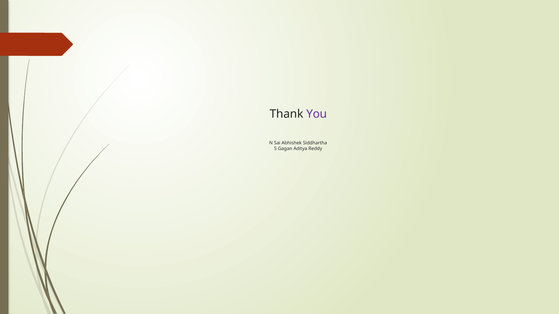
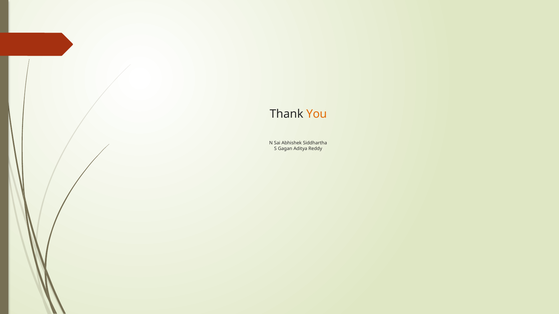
You colour: purple -> orange
